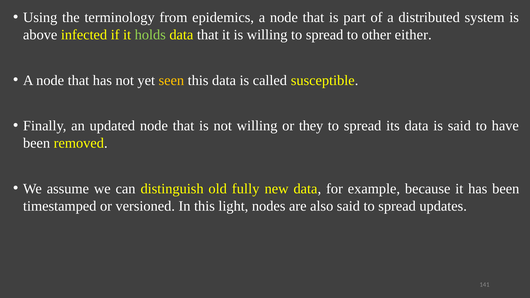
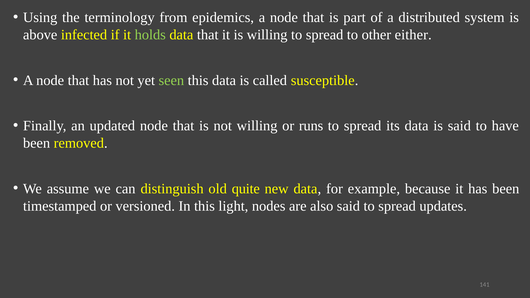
seen colour: yellow -> light green
they: they -> runs
fully: fully -> quite
